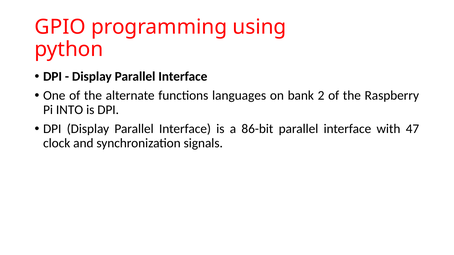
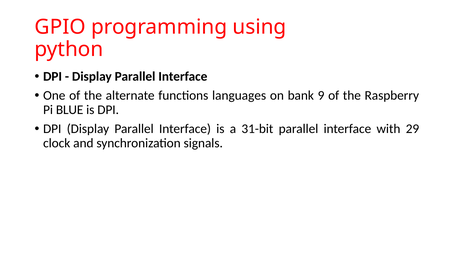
2: 2 -> 9
INTO: INTO -> BLUE
86-bit: 86-bit -> 31-bit
47: 47 -> 29
